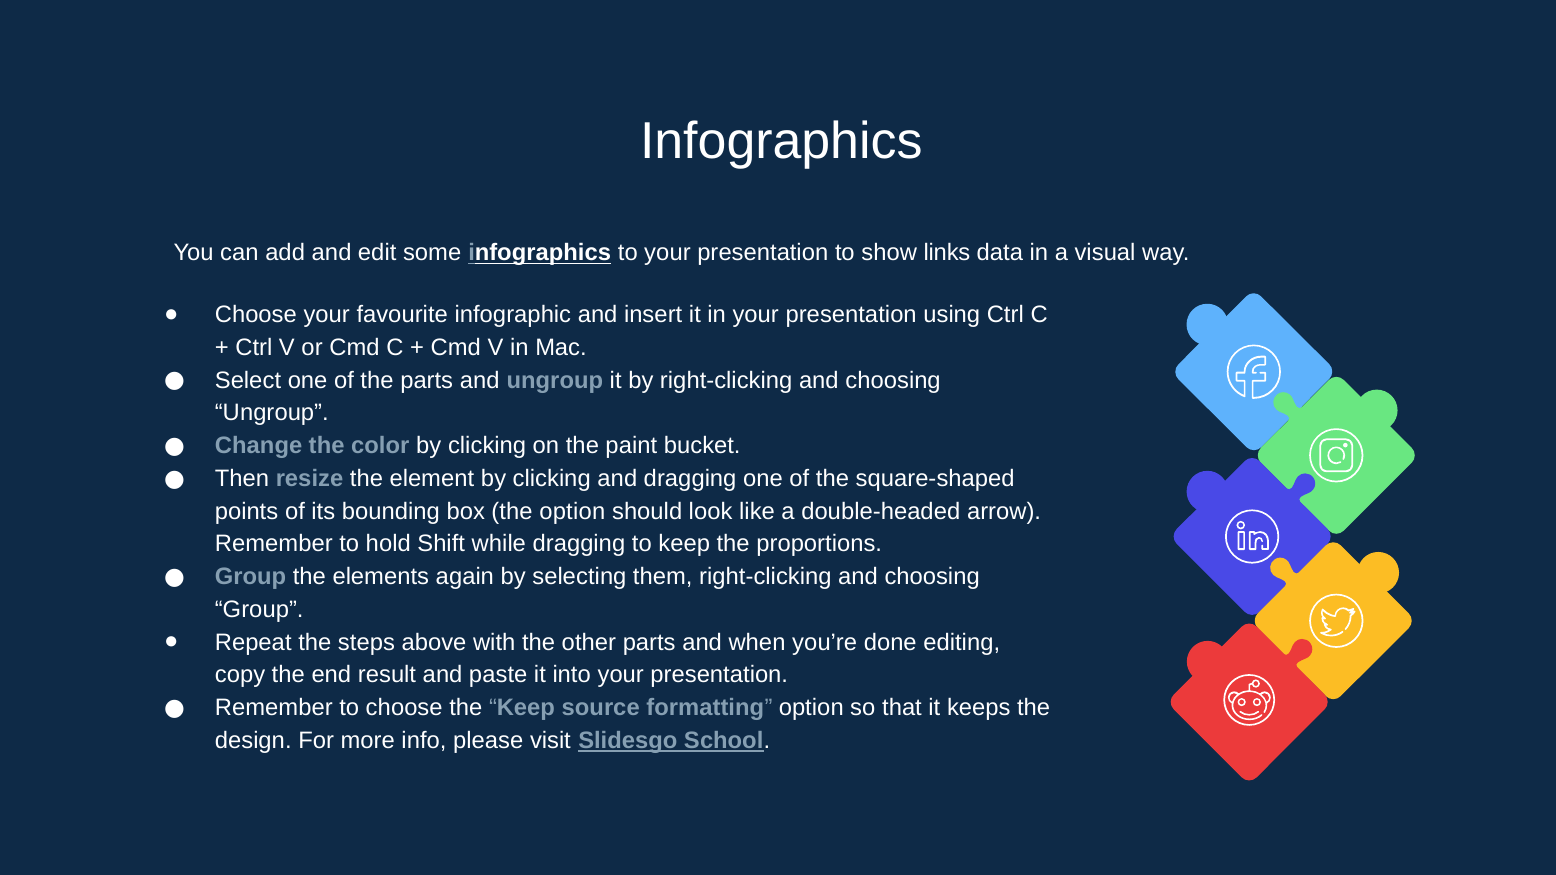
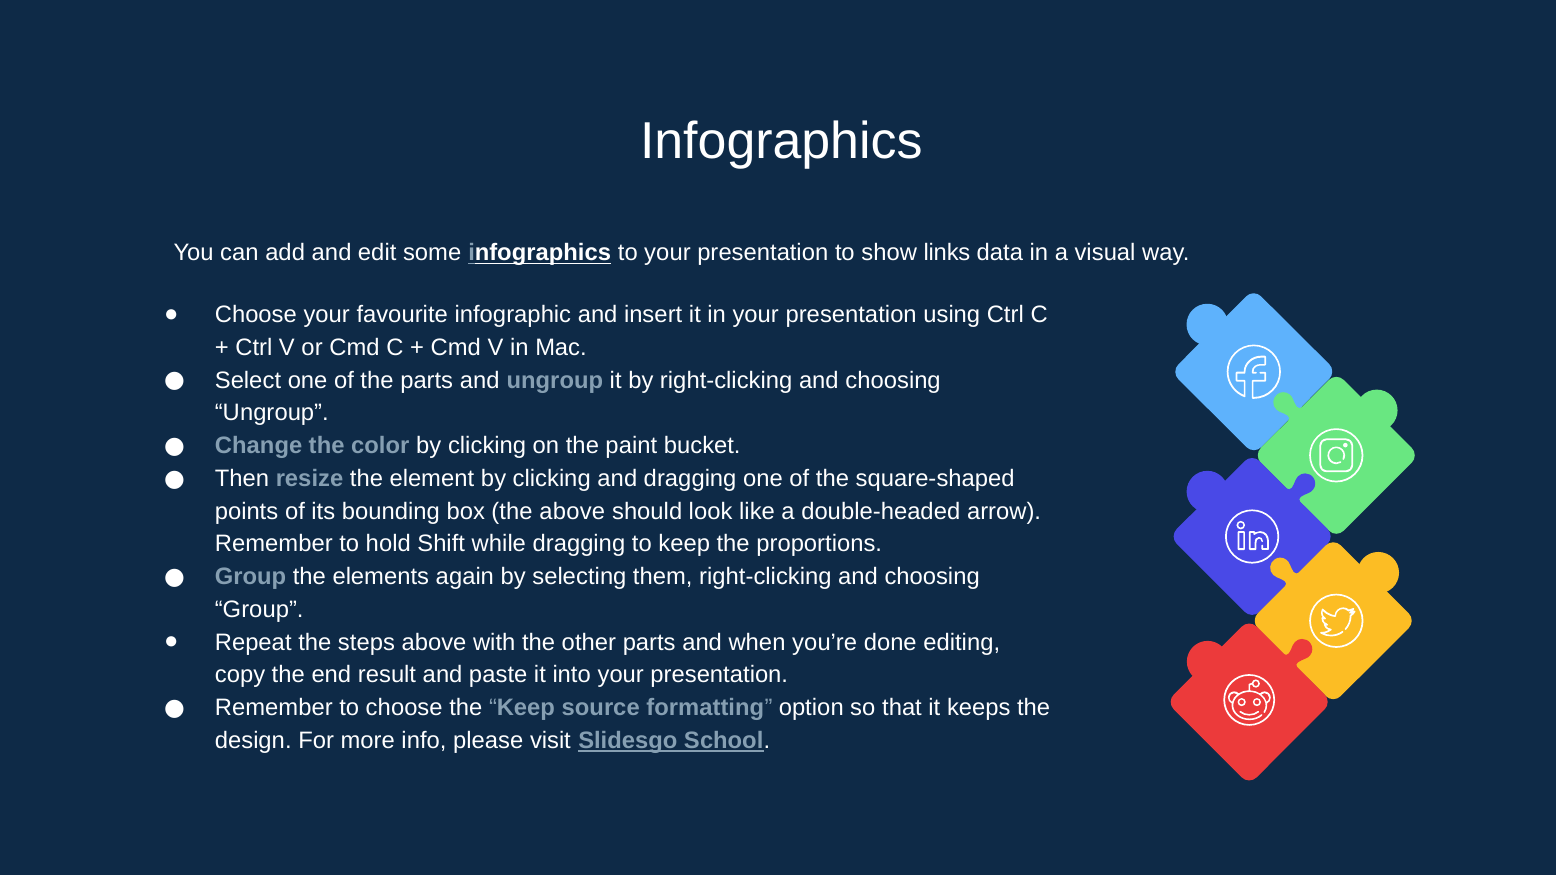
the option: option -> above
